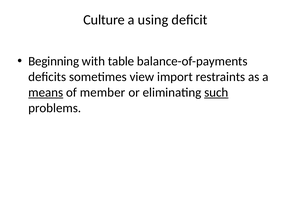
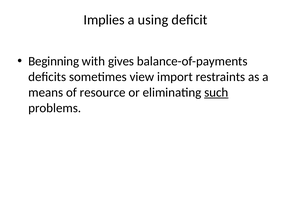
Culture: Culture -> Implies
table: table -> gives
means underline: present -> none
member: member -> resource
